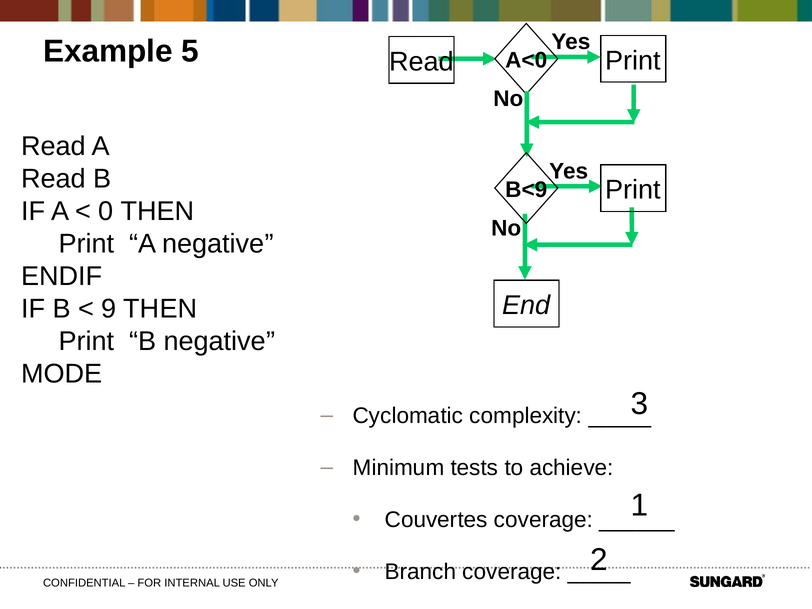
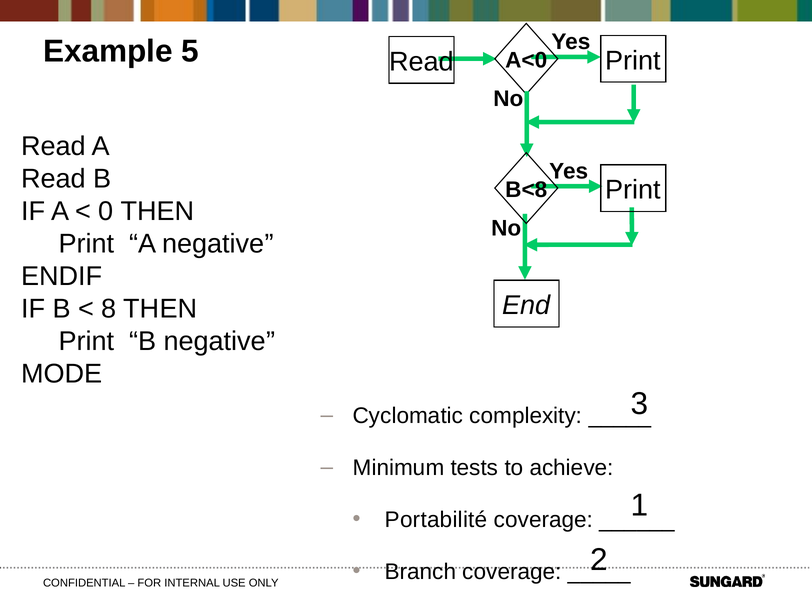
B<9: B<9 -> B<8
9: 9 -> 8
Couvertes: Couvertes -> Portabilité
